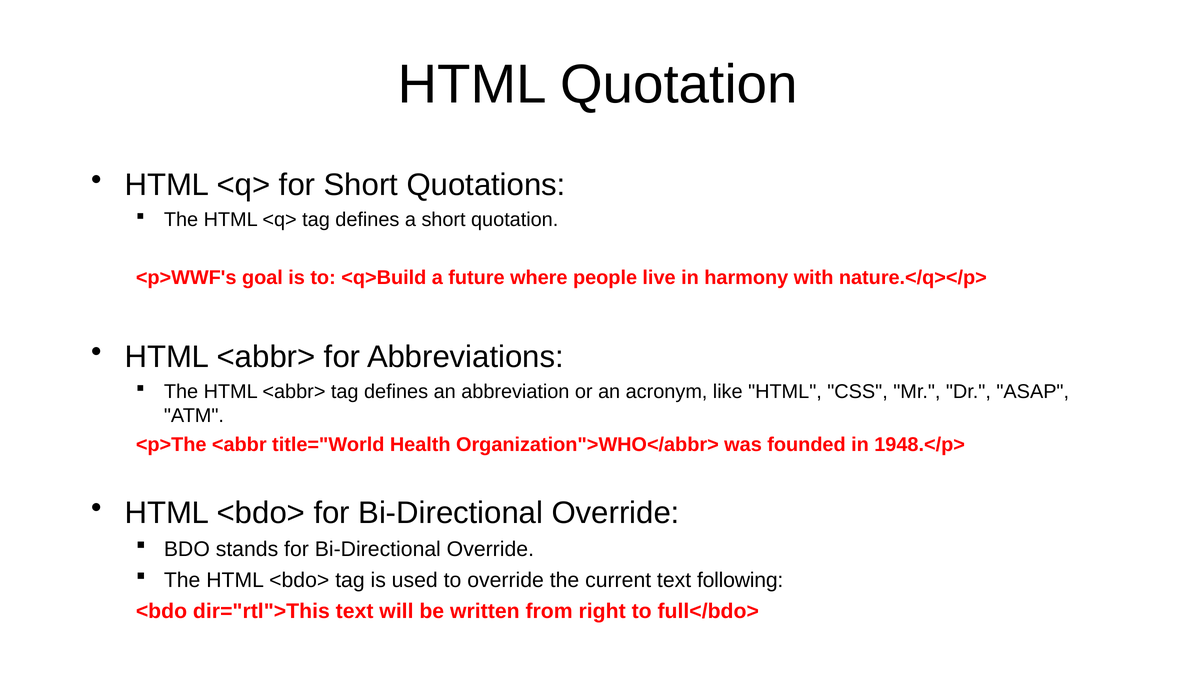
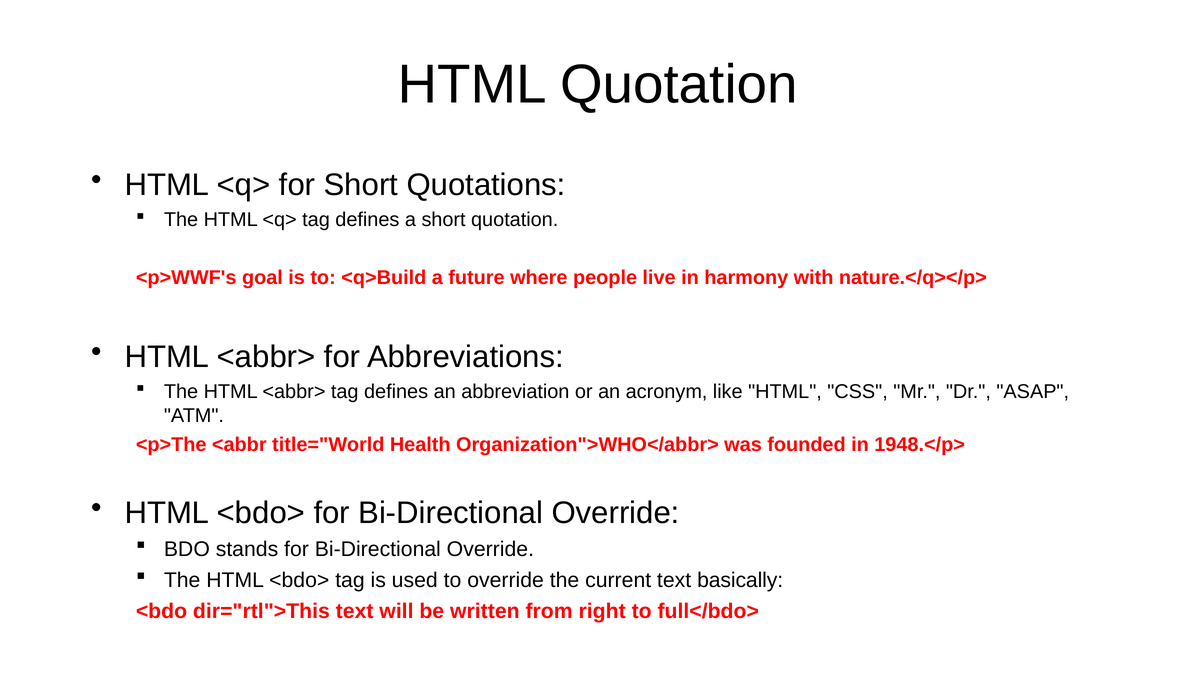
following: following -> basically
